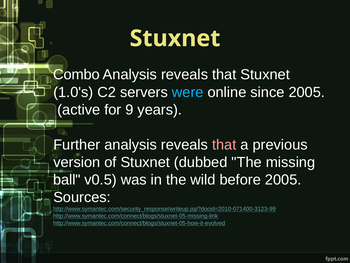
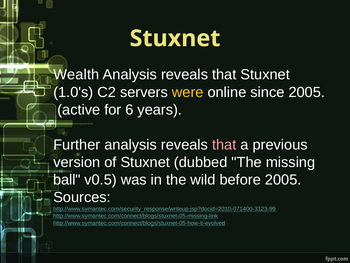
Combo: Combo -> Wealth
were colour: light blue -> yellow
9: 9 -> 6
